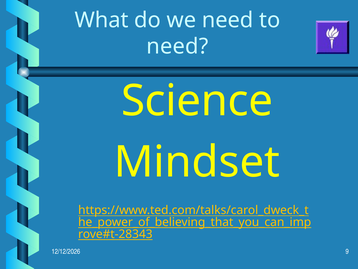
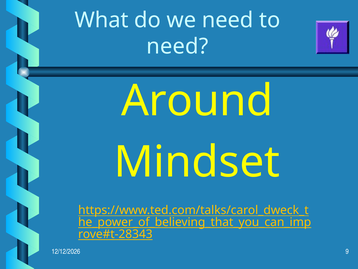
Science: Science -> Around
